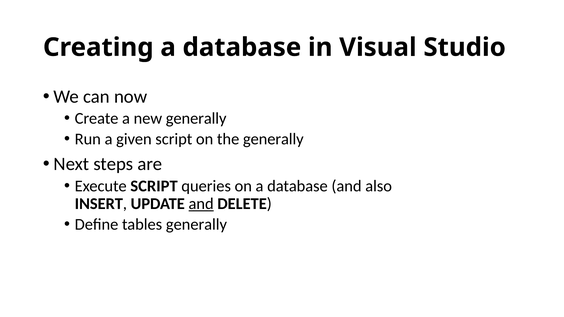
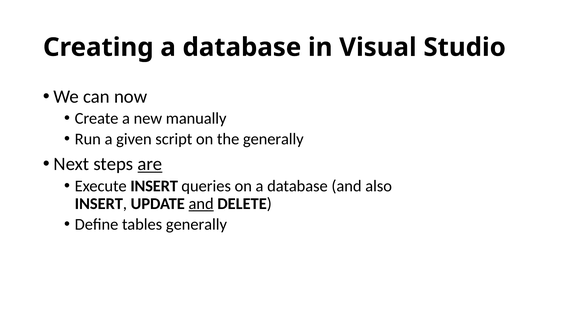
new generally: generally -> manually
are underline: none -> present
Execute SCRIPT: SCRIPT -> INSERT
